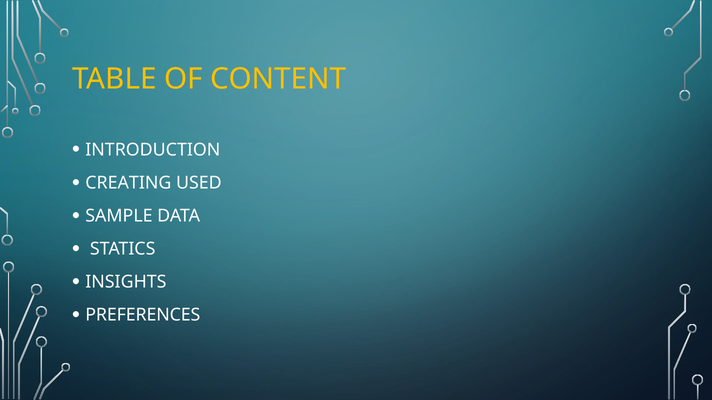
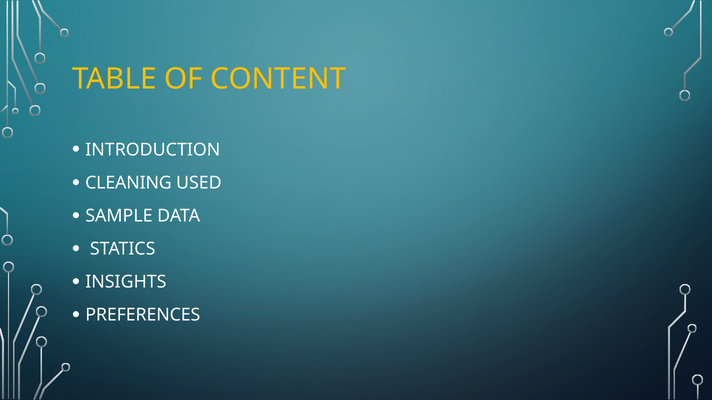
CREATING: CREATING -> CLEANING
